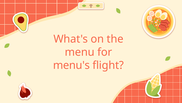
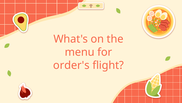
menu's: menu's -> order's
